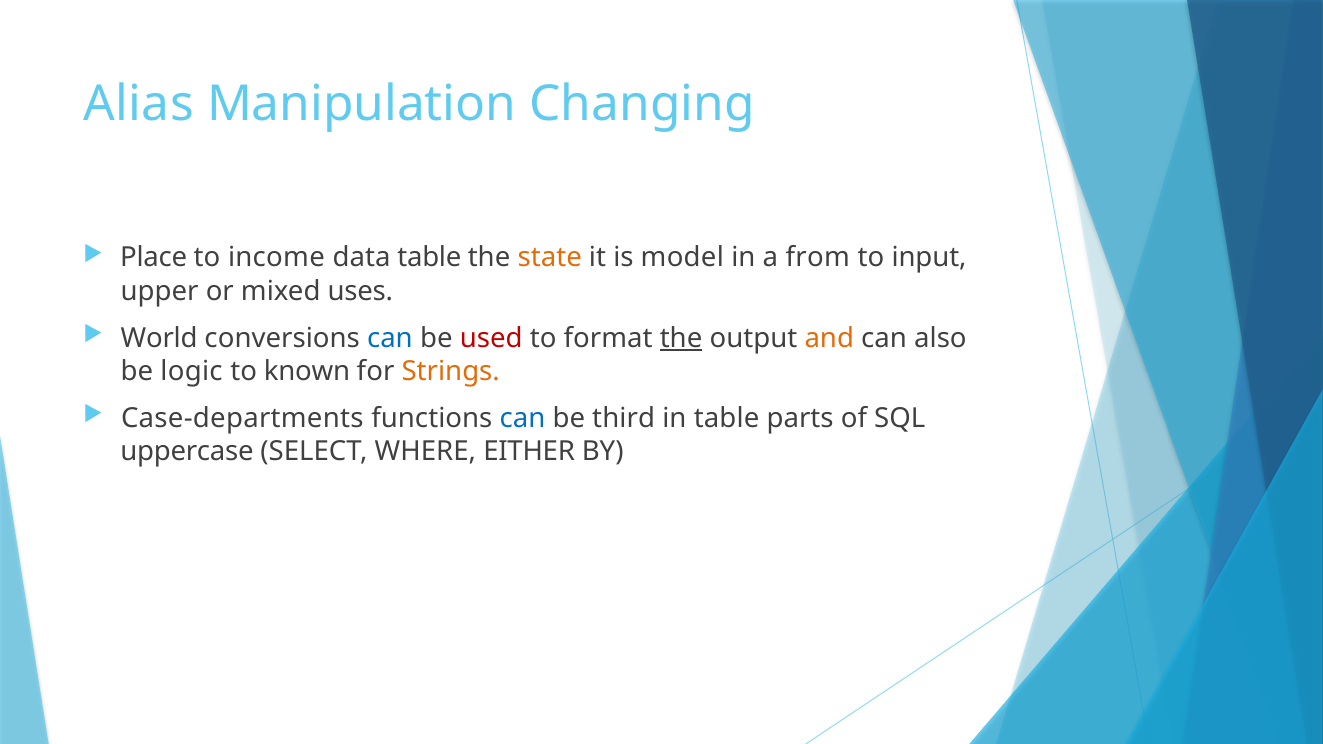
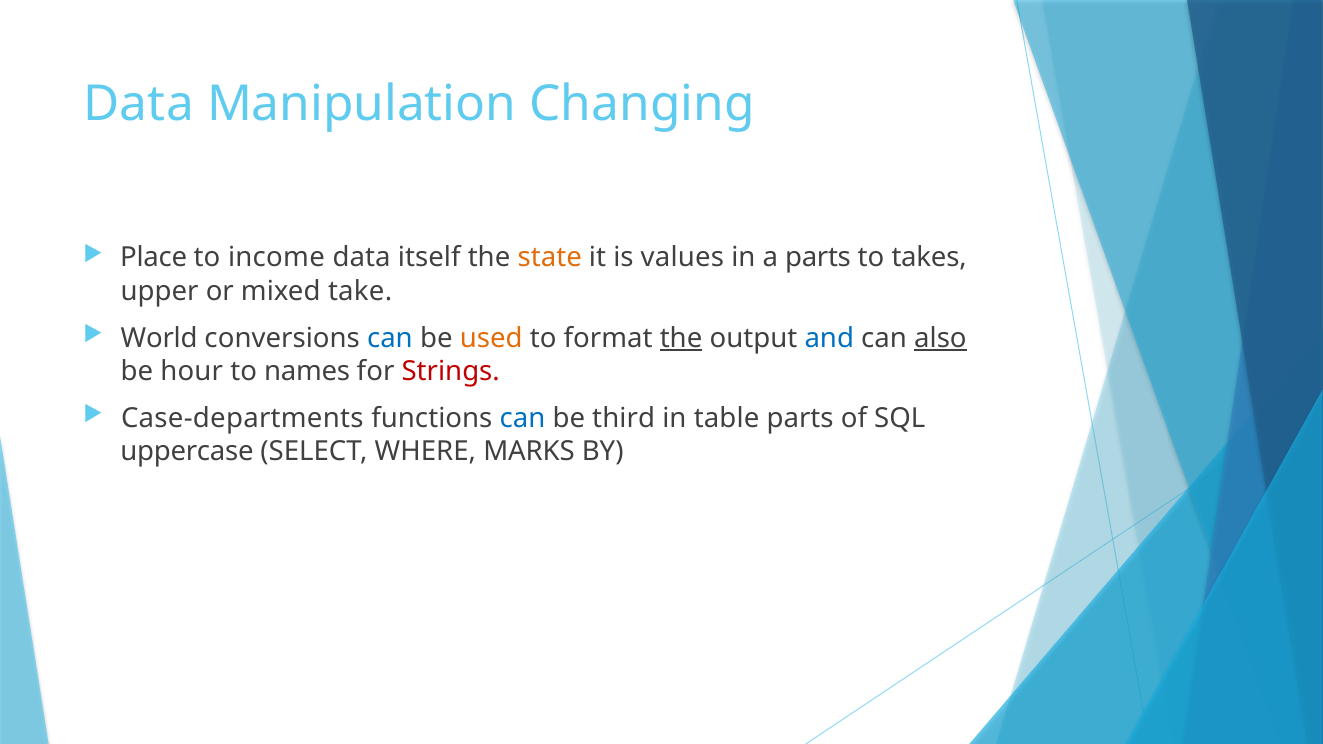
Alias at (139, 104): Alias -> Data
data table: table -> itself
model: model -> values
a from: from -> parts
input: input -> takes
uses: uses -> take
used colour: red -> orange
and colour: orange -> blue
also underline: none -> present
logic: logic -> hour
known: known -> names
Strings colour: orange -> red
EITHER: EITHER -> MARKS
